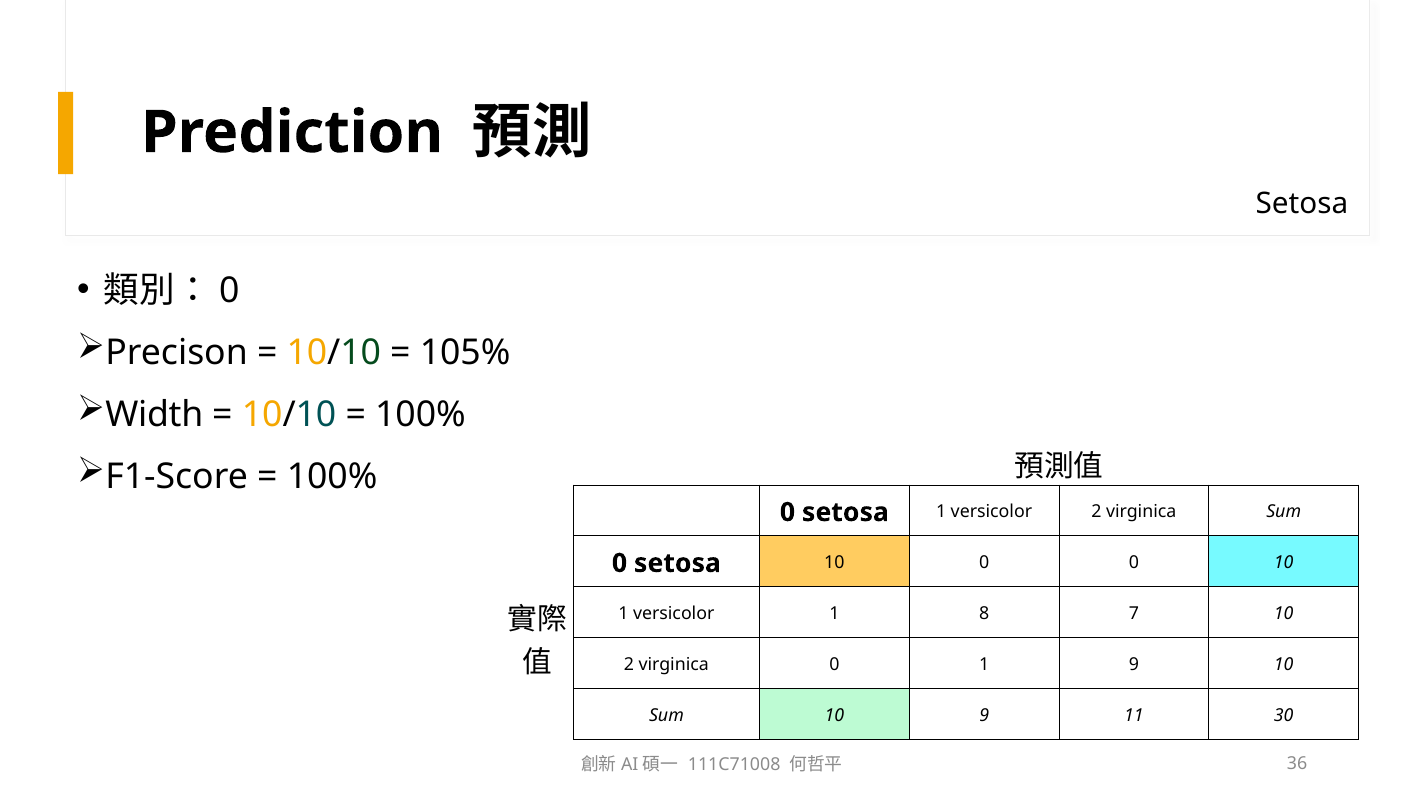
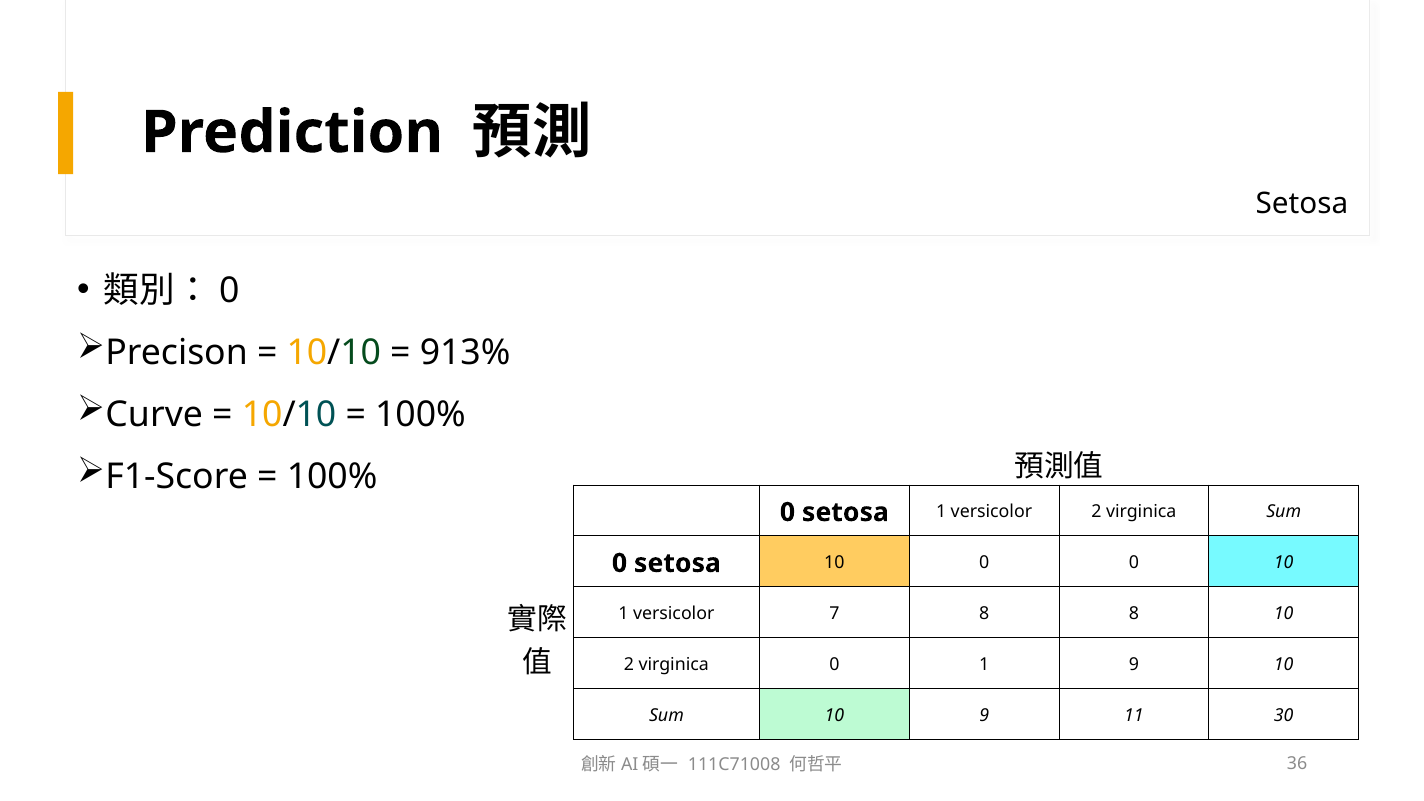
105%: 105% -> 913%
Width: Width -> Curve
versicolor 1: 1 -> 7
8 7: 7 -> 8
